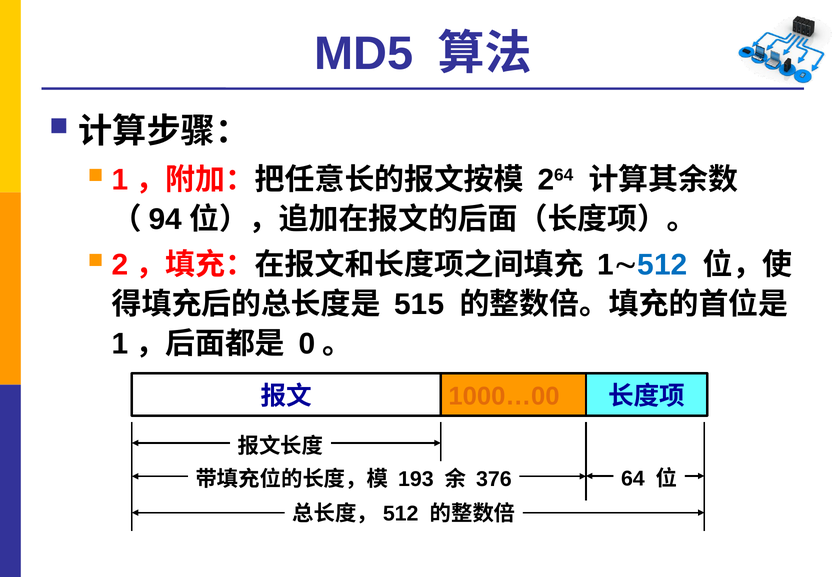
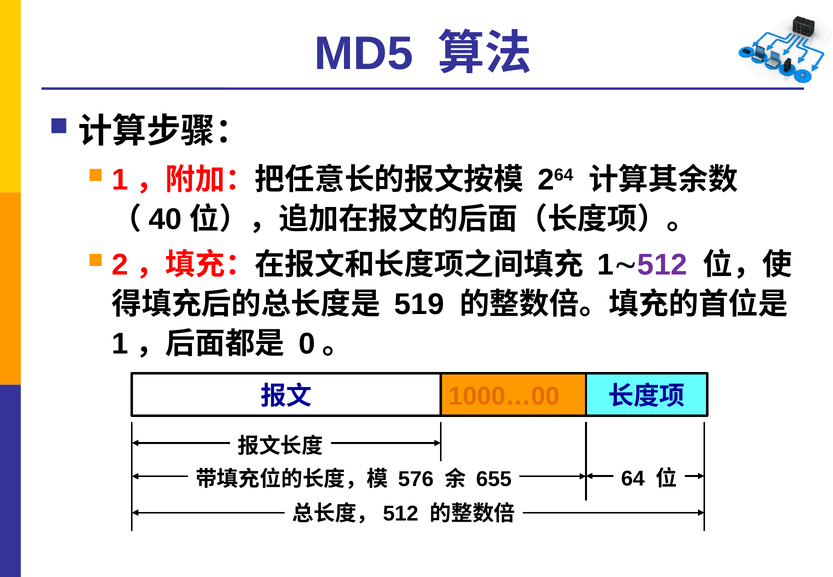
94: 94 -> 40
512 colour: blue -> purple
515: 515 -> 519
193: 193 -> 576
376: 376 -> 655
